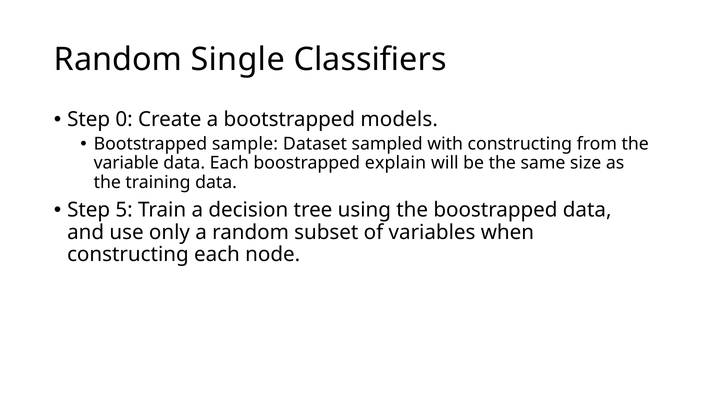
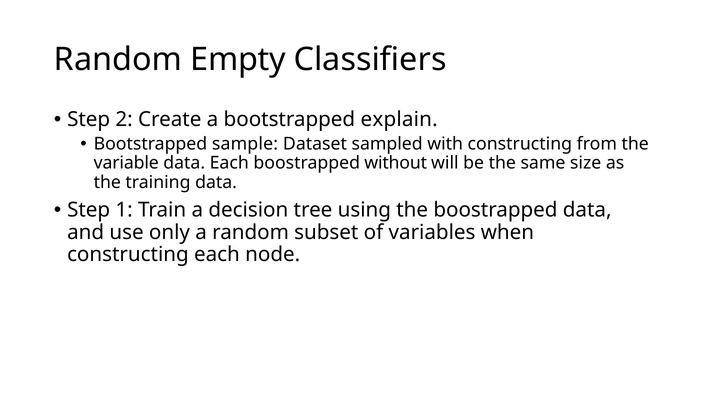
Single: Single -> Empty
0: 0 -> 2
models: models -> explain
explain: explain -> without
5: 5 -> 1
